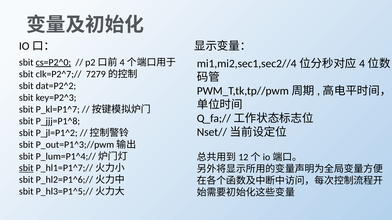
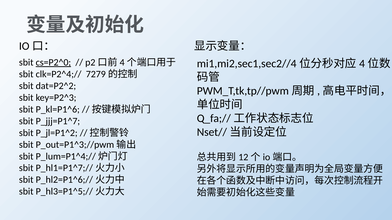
clk=P2^7;//: clk=P2^7;// -> clk=P2^4;//
P_kl=P1^7: P_kl=P1^7 -> P_kl=P1^6
P_jjj=P1^8: P_jjj=P1^8 -> P_jjj=P1^7
sbit at (26, 168) underline: present -> none
